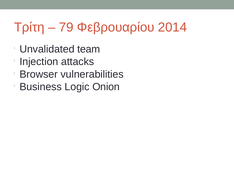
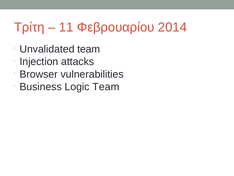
79: 79 -> 11
Logic Onion: Onion -> Team
